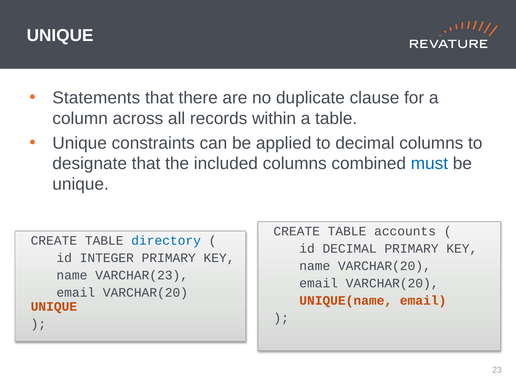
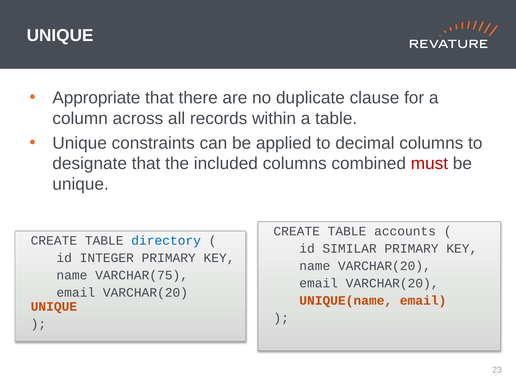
Statements: Statements -> Appropriate
must colour: blue -> red
id DECIMAL: DECIMAL -> SIMILAR
VARCHAR(23: VARCHAR(23 -> VARCHAR(75
